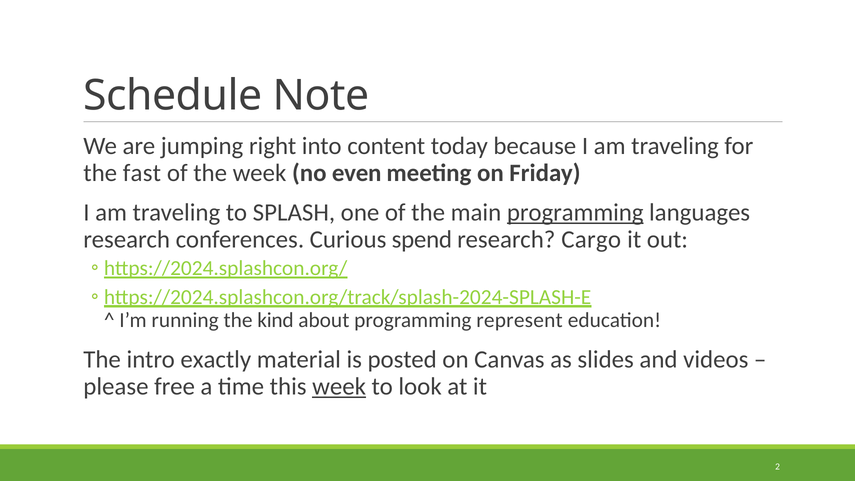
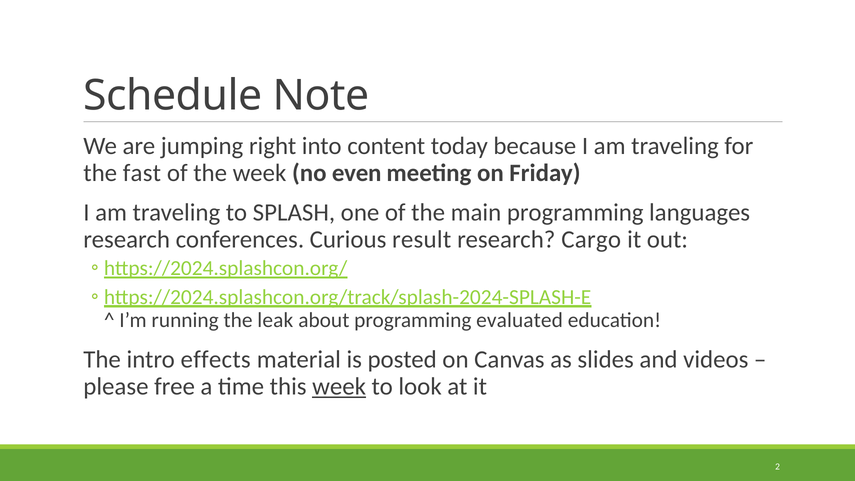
programming at (575, 212) underline: present -> none
spend: spend -> result
kind: kind -> leak
represent: represent -> evaluated
exactly: exactly -> effects
